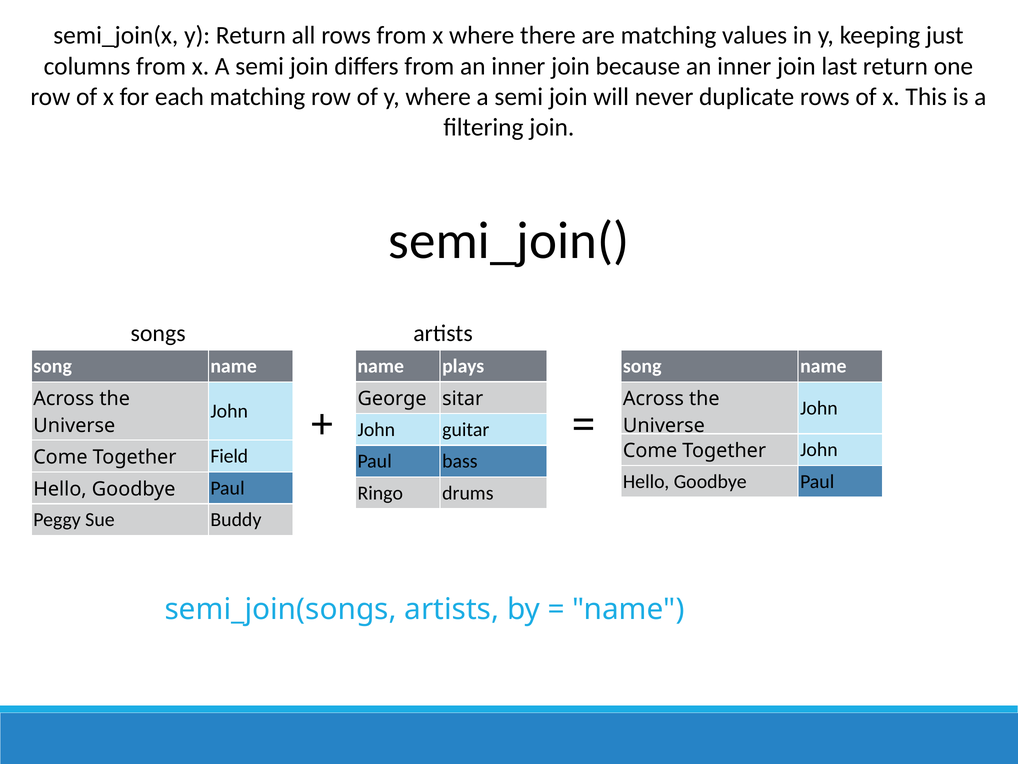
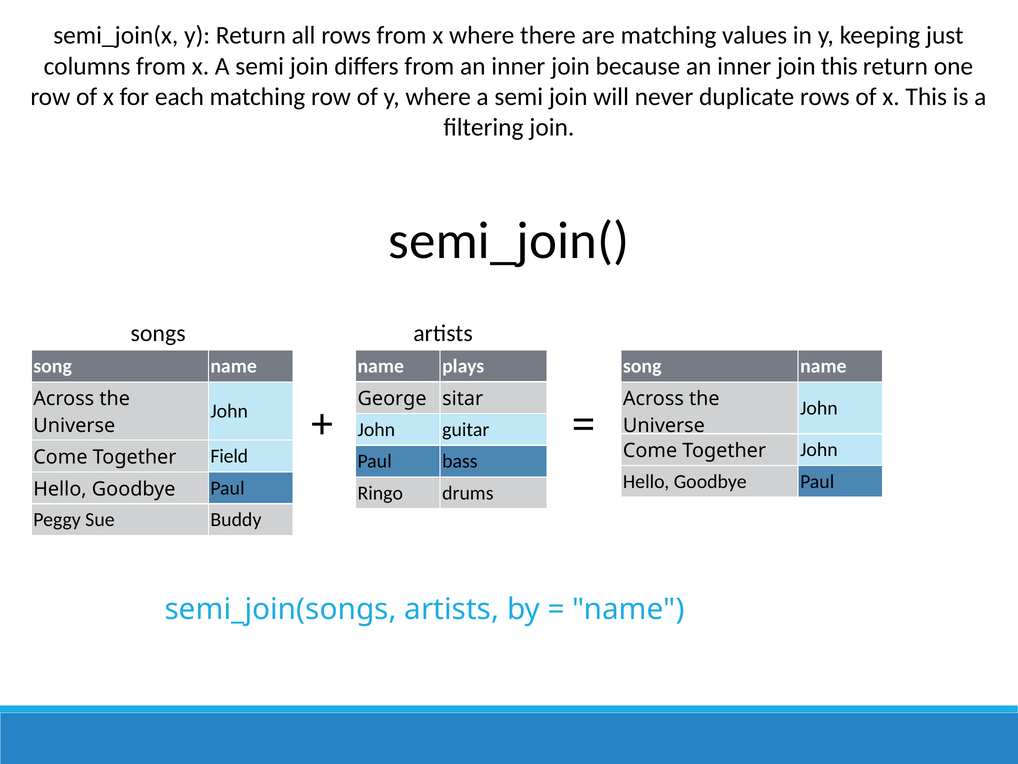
join last: last -> this
